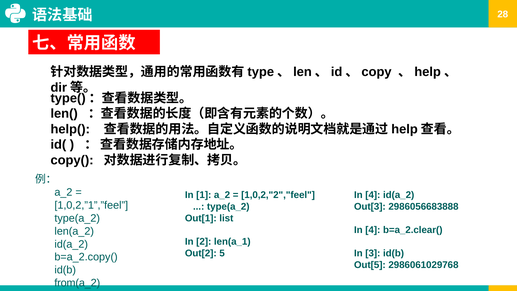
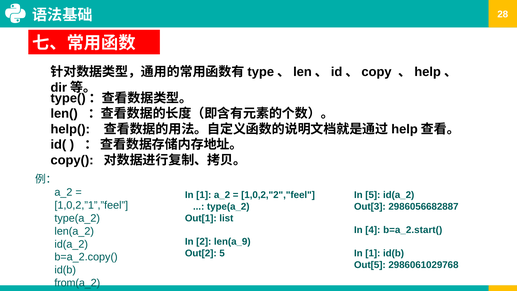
4 at (373, 195): 4 -> 5
2986056683888: 2986056683888 -> 2986056682887
b=a_2.clear(: b=a_2.clear( -> b=a_2.start(
len(a_1: len(a_1 -> len(a_9
3 at (373, 253): 3 -> 1
